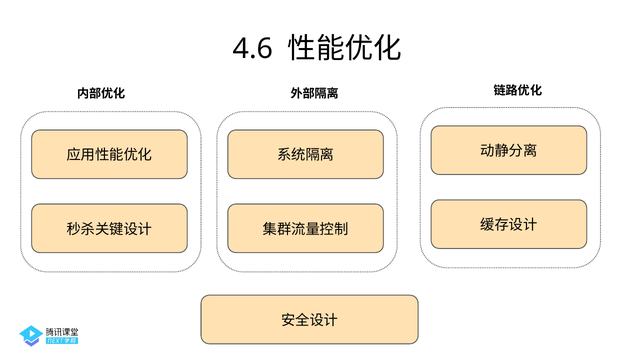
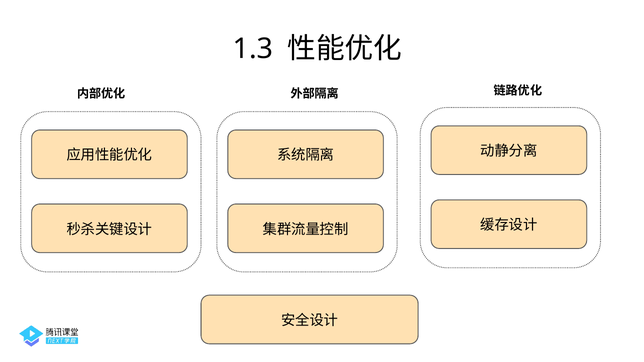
4.6: 4.6 -> 1.3
